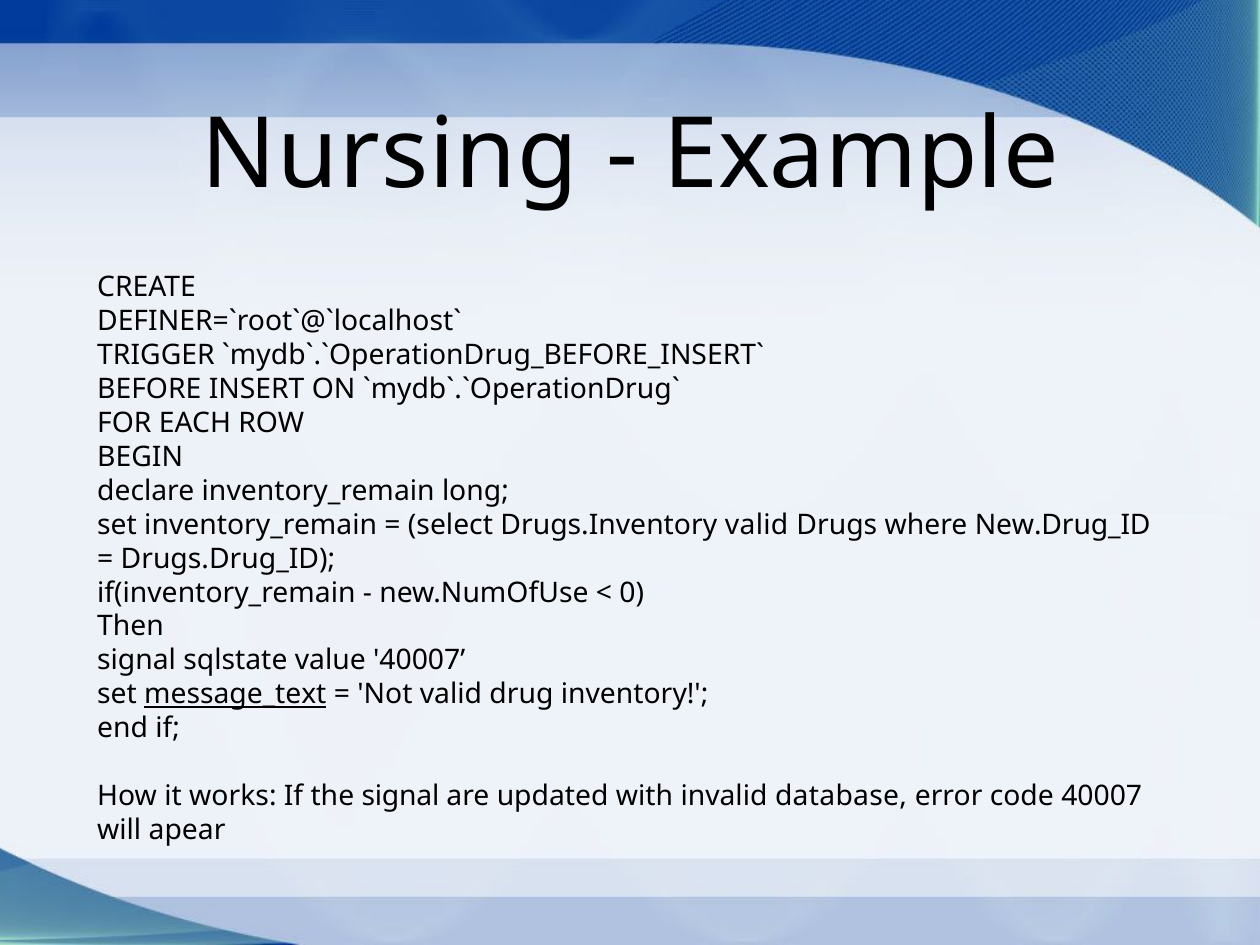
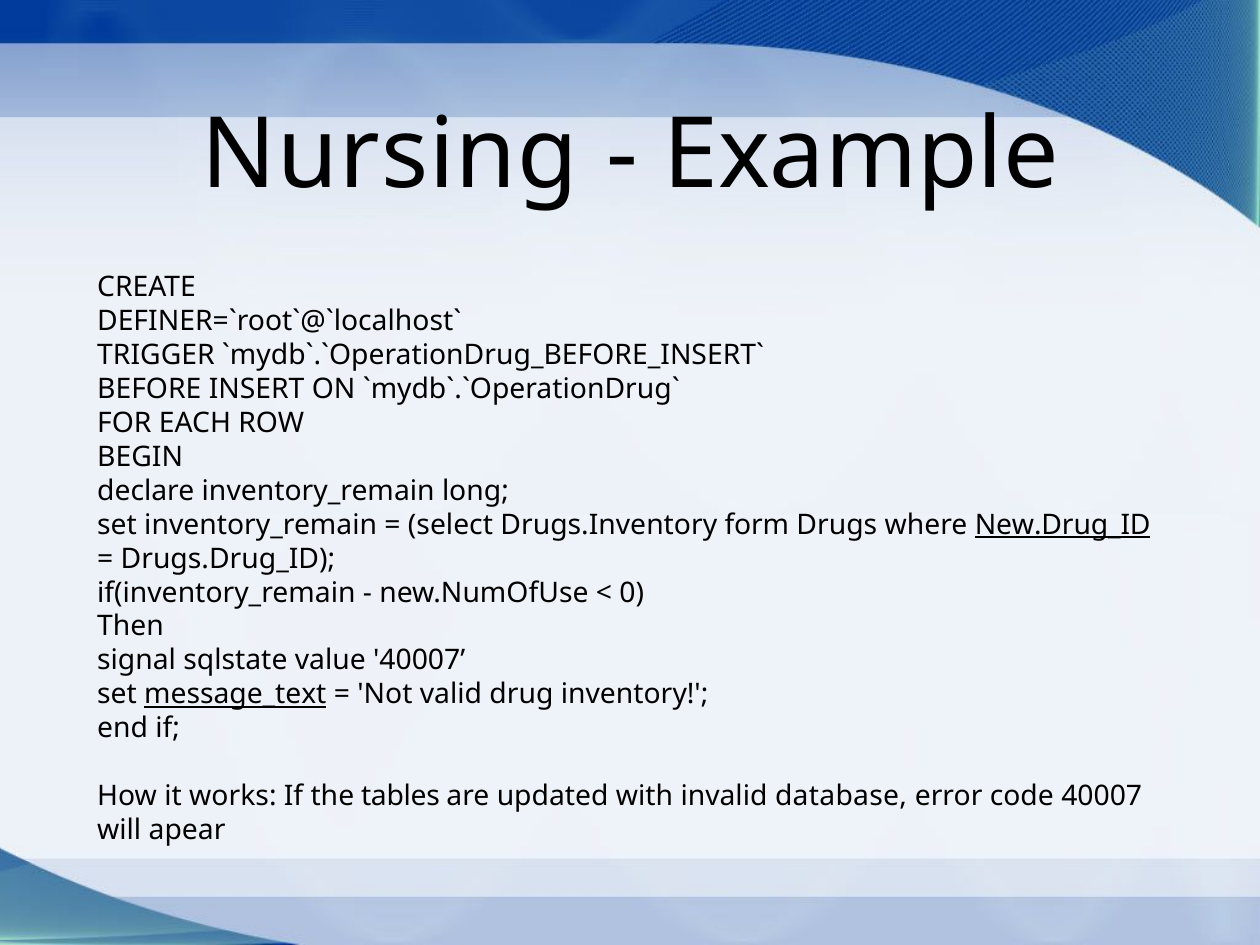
Drugs.Inventory valid: valid -> form
New.Drug_ID underline: none -> present
the signal: signal -> tables
